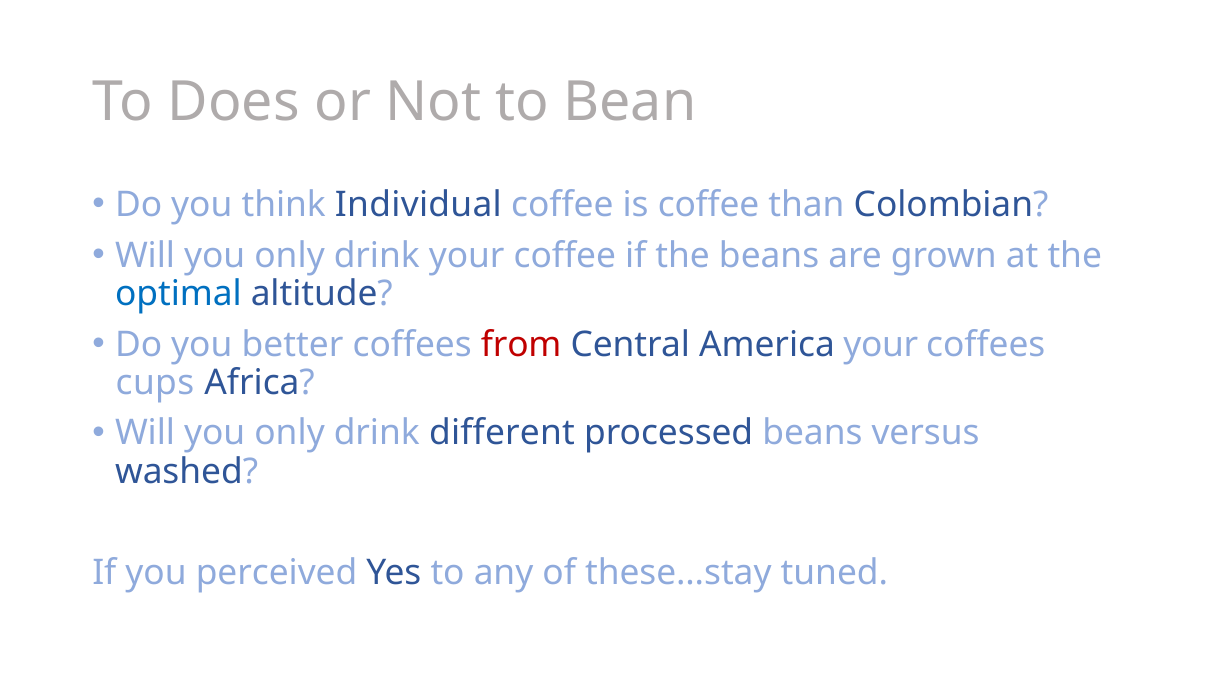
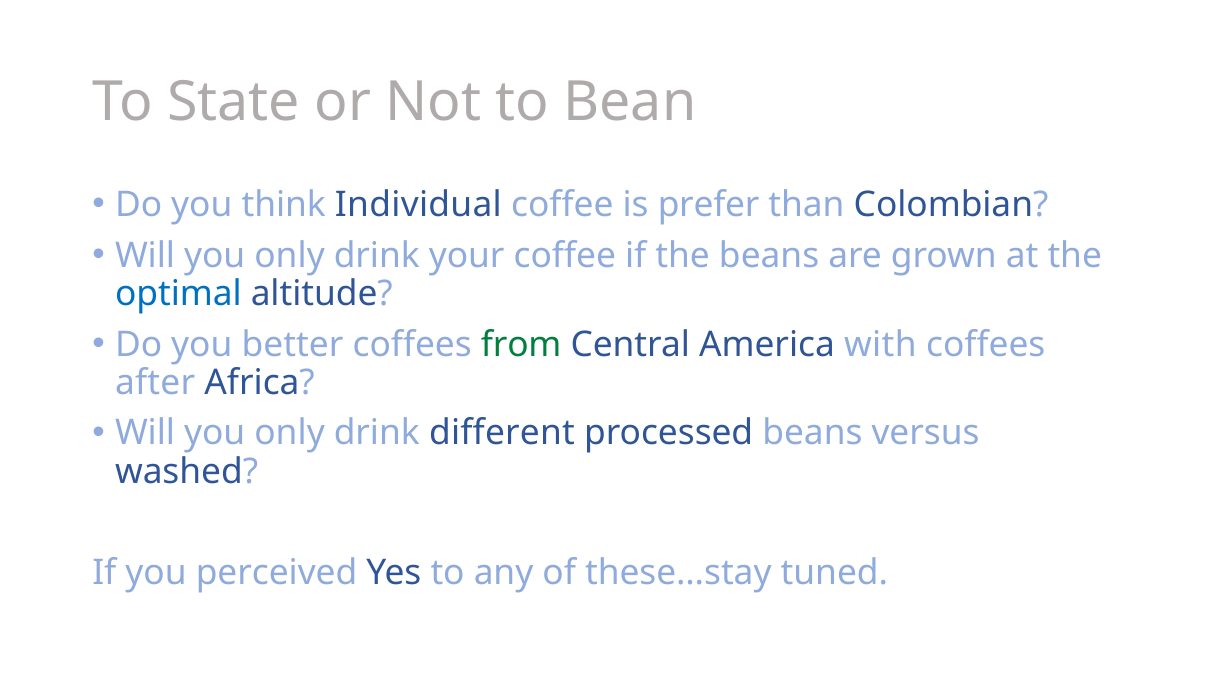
Does: Does -> State
is coffee: coffee -> prefer
from colour: red -> green
America your: your -> with
cups: cups -> after
